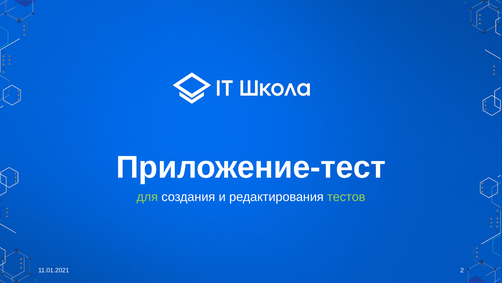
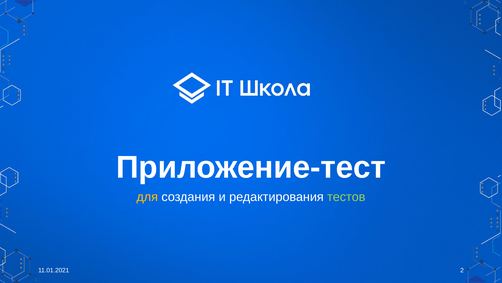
для colour: light green -> yellow
